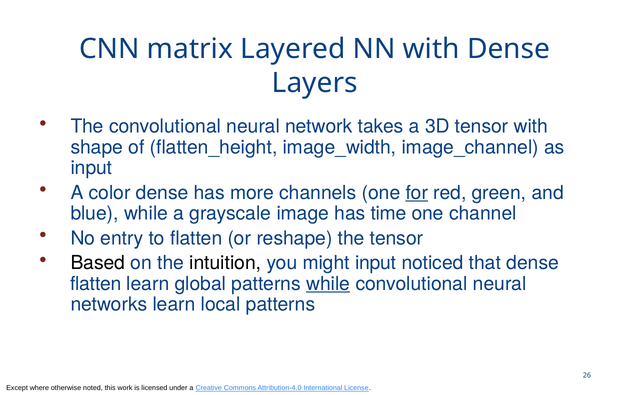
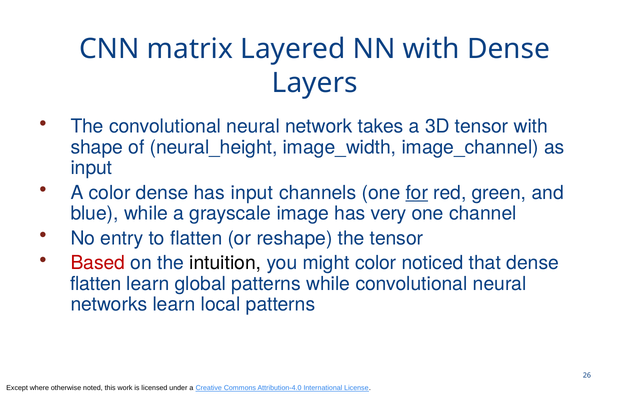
flatten_height: flatten_height -> neural_height
has more: more -> input
time: time -> very
Based colour: black -> red
might input: input -> color
while at (328, 284) underline: present -> none
